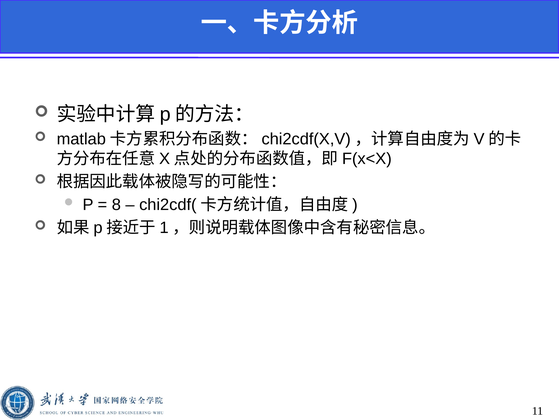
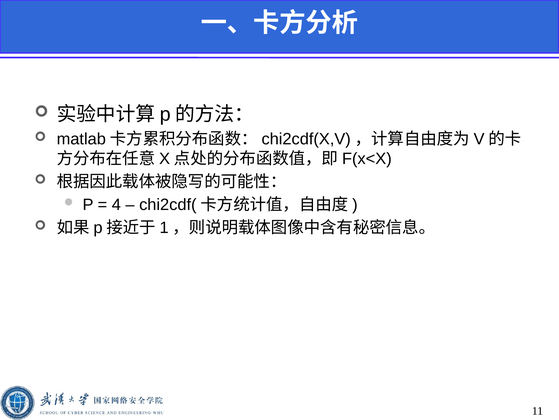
8: 8 -> 4
